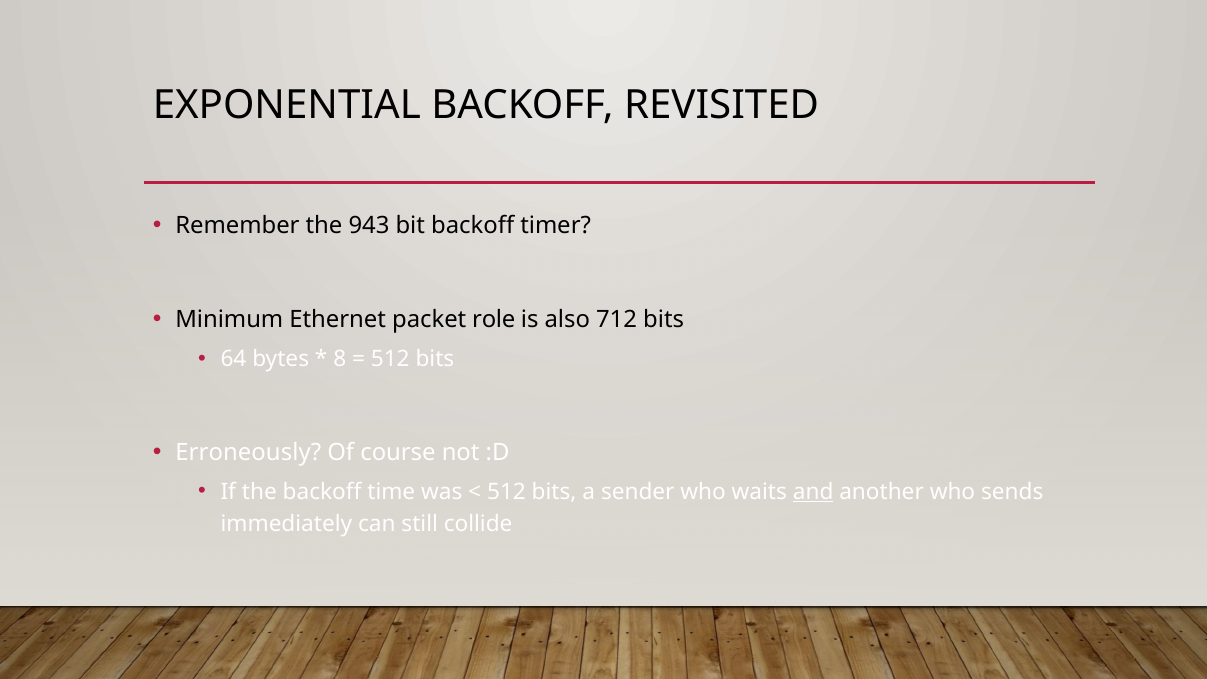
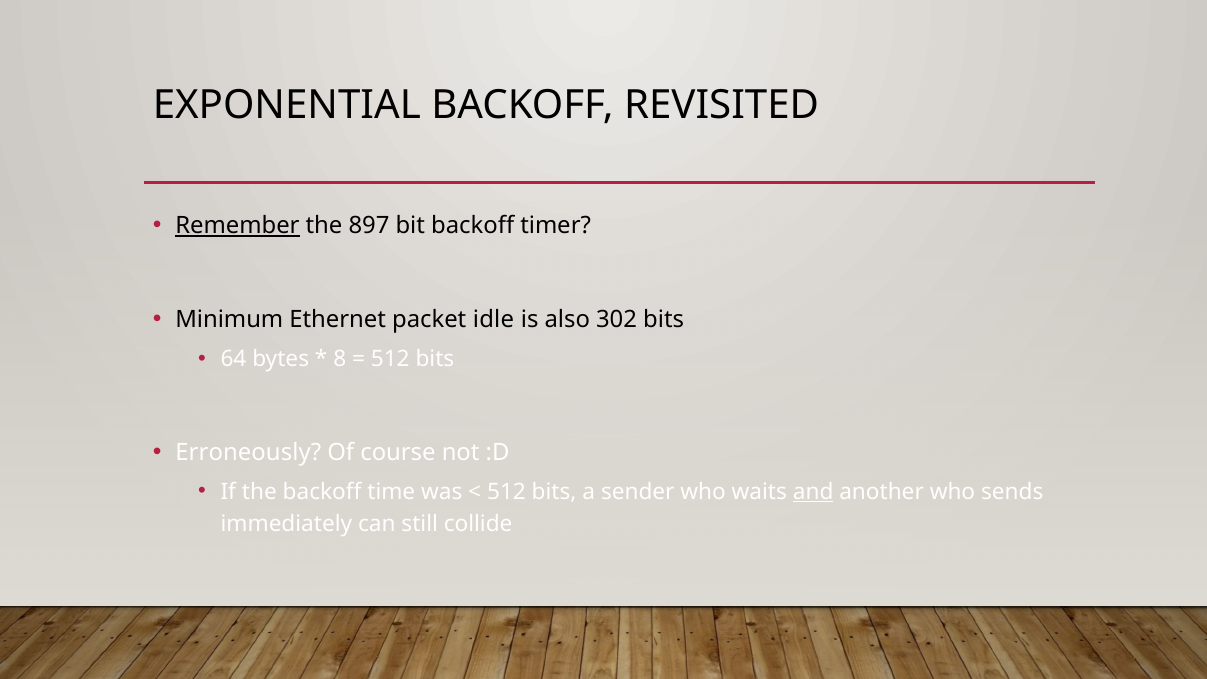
Remember underline: none -> present
943: 943 -> 897
role: role -> idle
712: 712 -> 302
